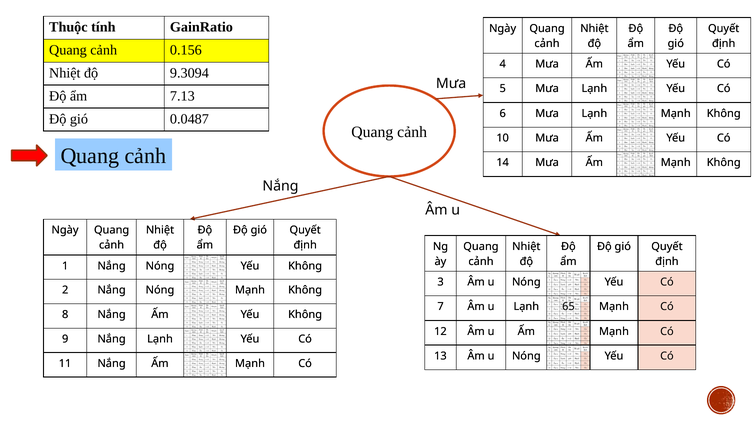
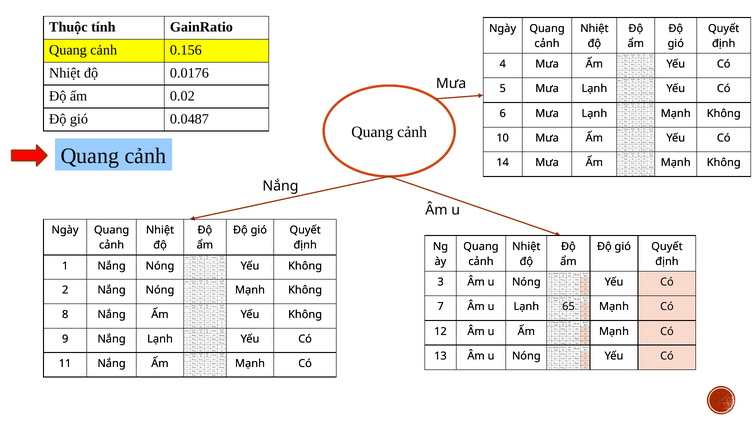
9.3094: 9.3094 -> 0.0176
7.13: 7.13 -> 0.02
